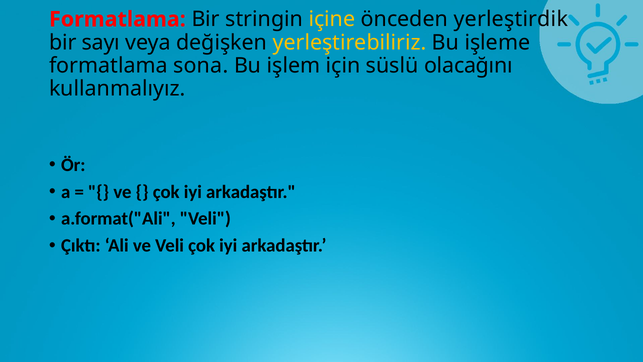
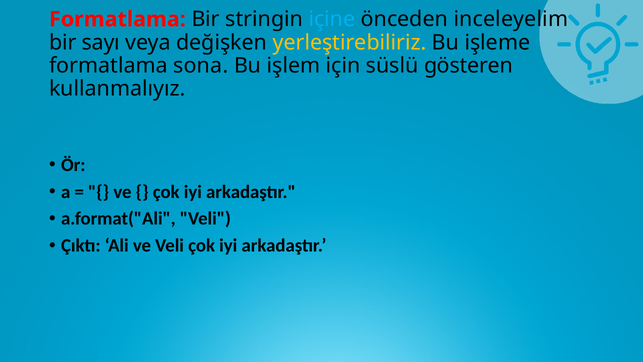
içine colour: yellow -> light blue
yerleştirdik: yerleştirdik -> inceleyelim
olacağını: olacağını -> gösteren
